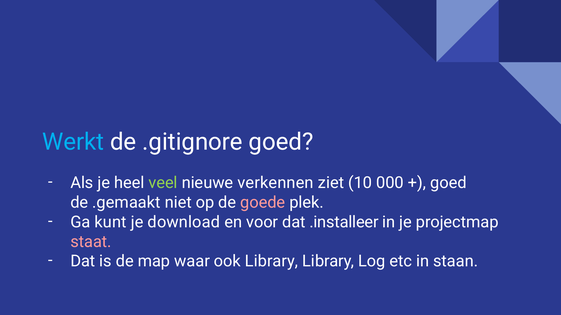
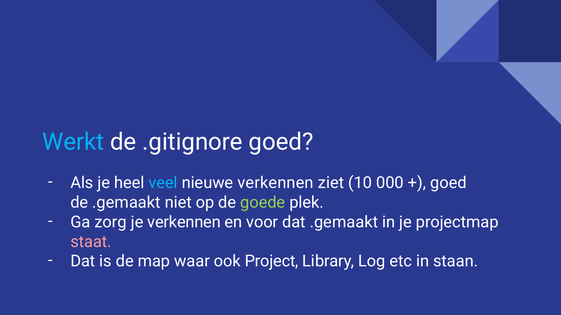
veel colour: light green -> light blue
goede colour: pink -> light green
kunt: kunt -> zorg
je download: download -> verkennen
dat .installeer: .installeer -> .gemaakt
ook Library: Library -> Project
